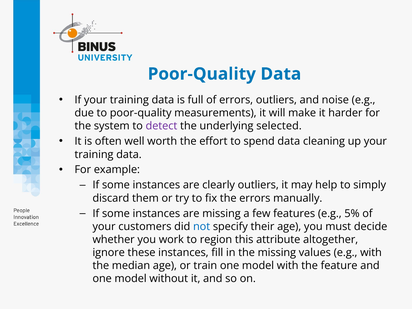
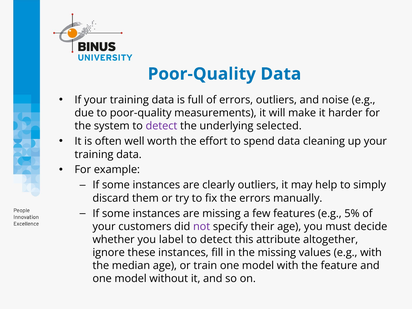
not colour: blue -> purple
work: work -> label
region at (216, 240): region -> detect
